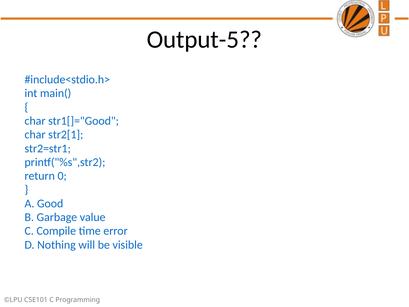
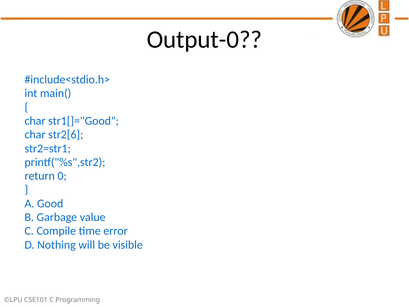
Output-5: Output-5 -> Output-0
str2[1: str2[1 -> str2[6
